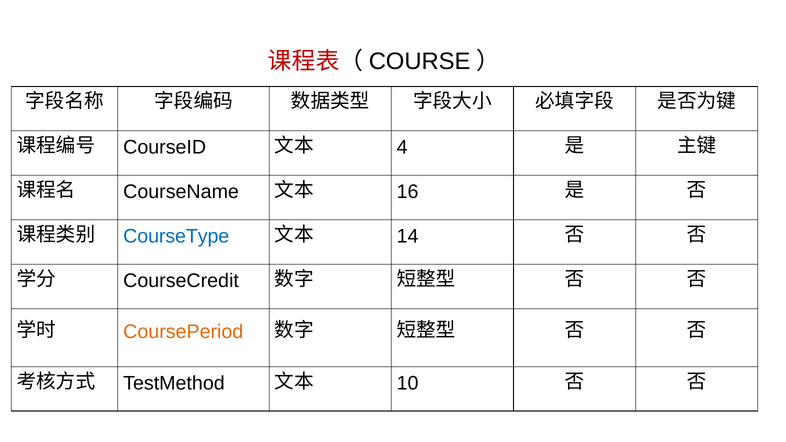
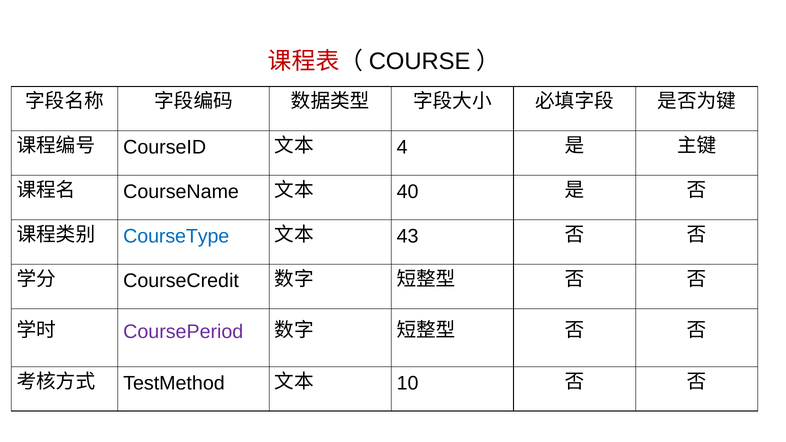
16: 16 -> 40
14: 14 -> 43
CoursePeriod colour: orange -> purple
